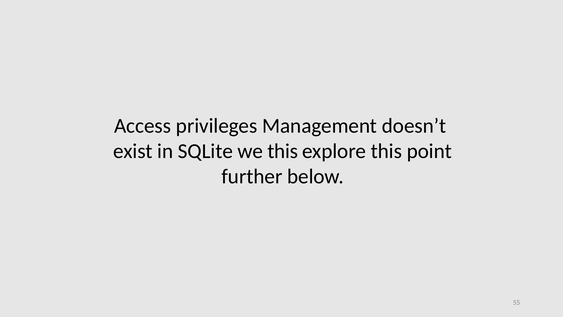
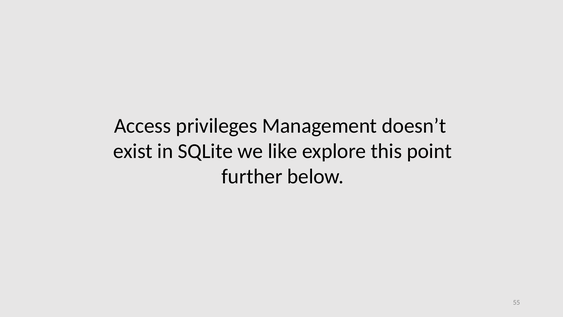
we this: this -> like
